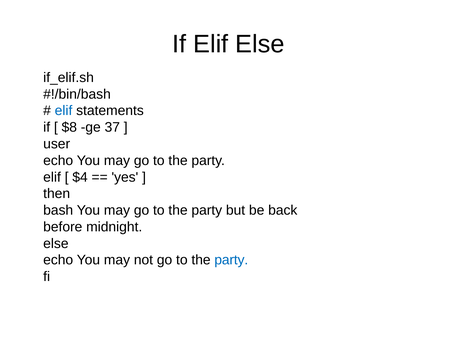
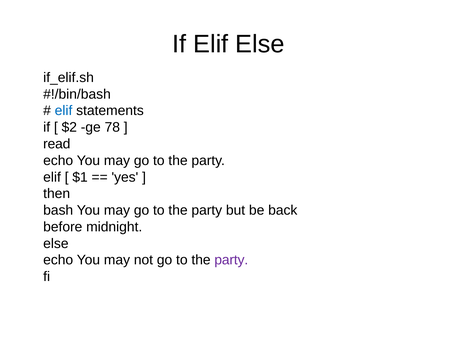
$8: $8 -> $2
37: 37 -> 78
user: user -> read
$4: $4 -> $1
party at (231, 260) colour: blue -> purple
